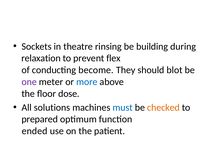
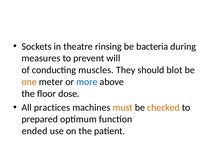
building: building -> bacteria
relaxation: relaxation -> measures
flex: flex -> will
become: become -> muscles
one colour: purple -> orange
solutions: solutions -> practices
must colour: blue -> orange
